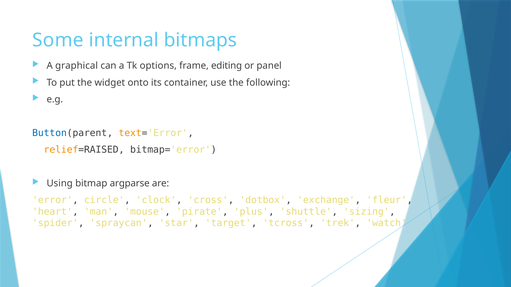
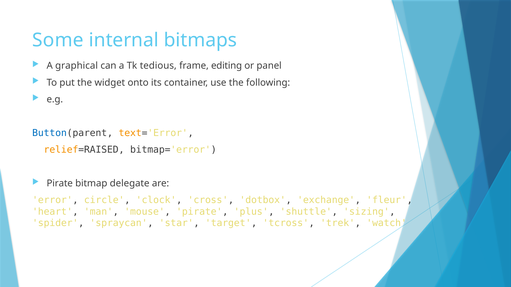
options: options -> tedious
Using at (60, 184): Using -> Pirate
argparse: argparse -> delegate
